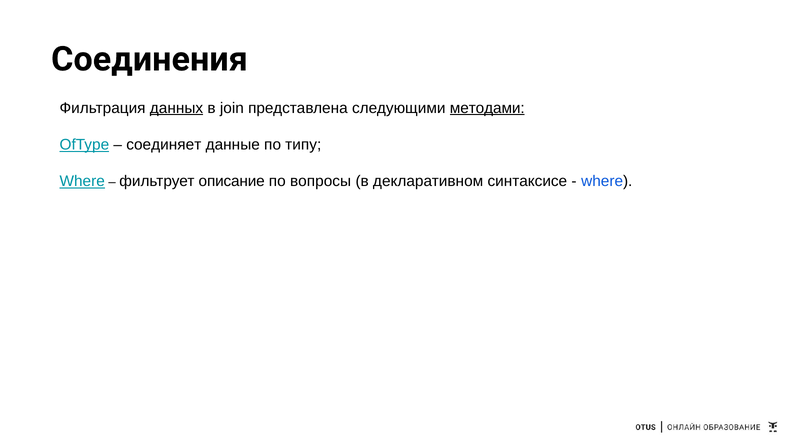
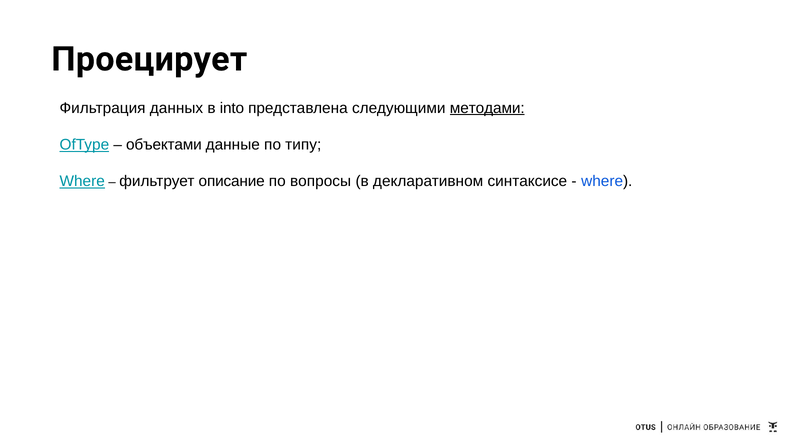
Соединения: Соединения -> Проецирует
данных underline: present -> none
join: join -> into
соединяет: соединяет -> объектами
